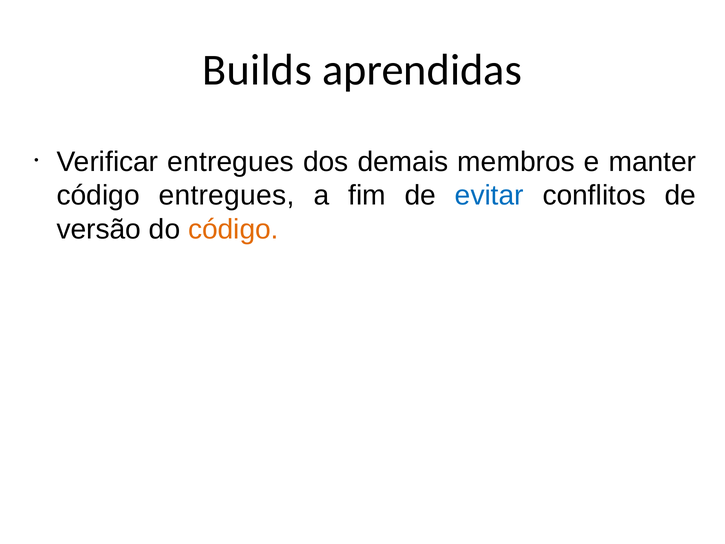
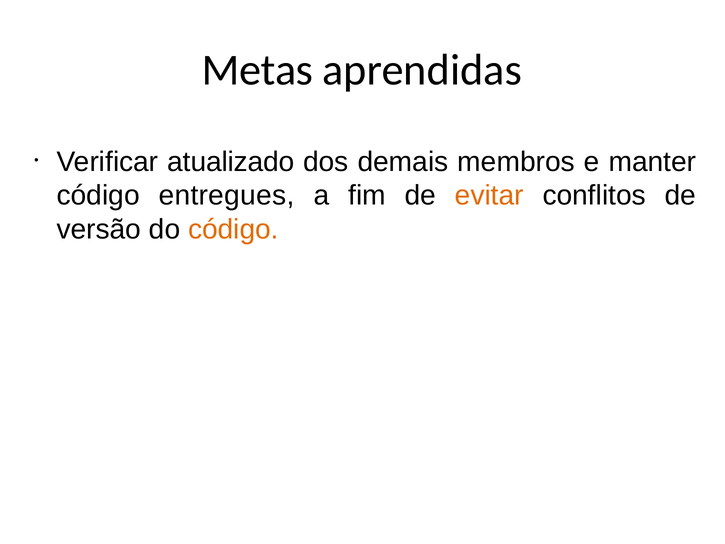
Builds: Builds -> Metas
Verificar entregues: entregues -> atualizado
evitar colour: blue -> orange
